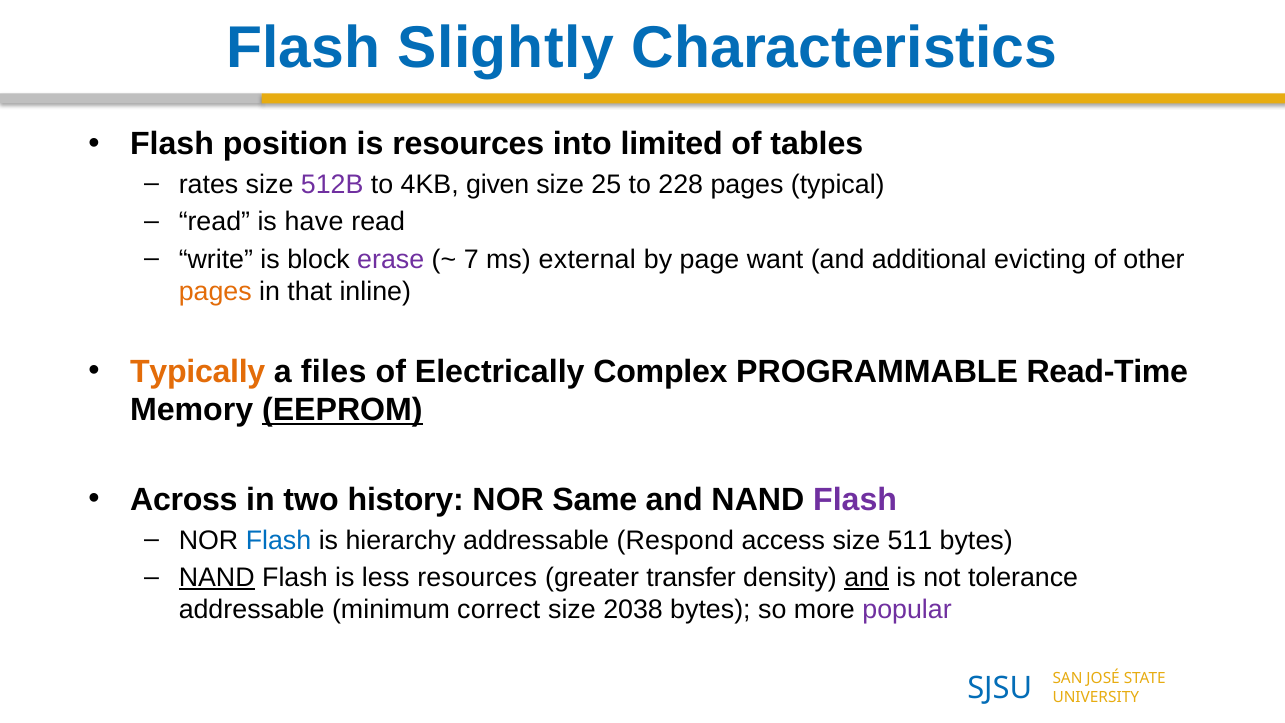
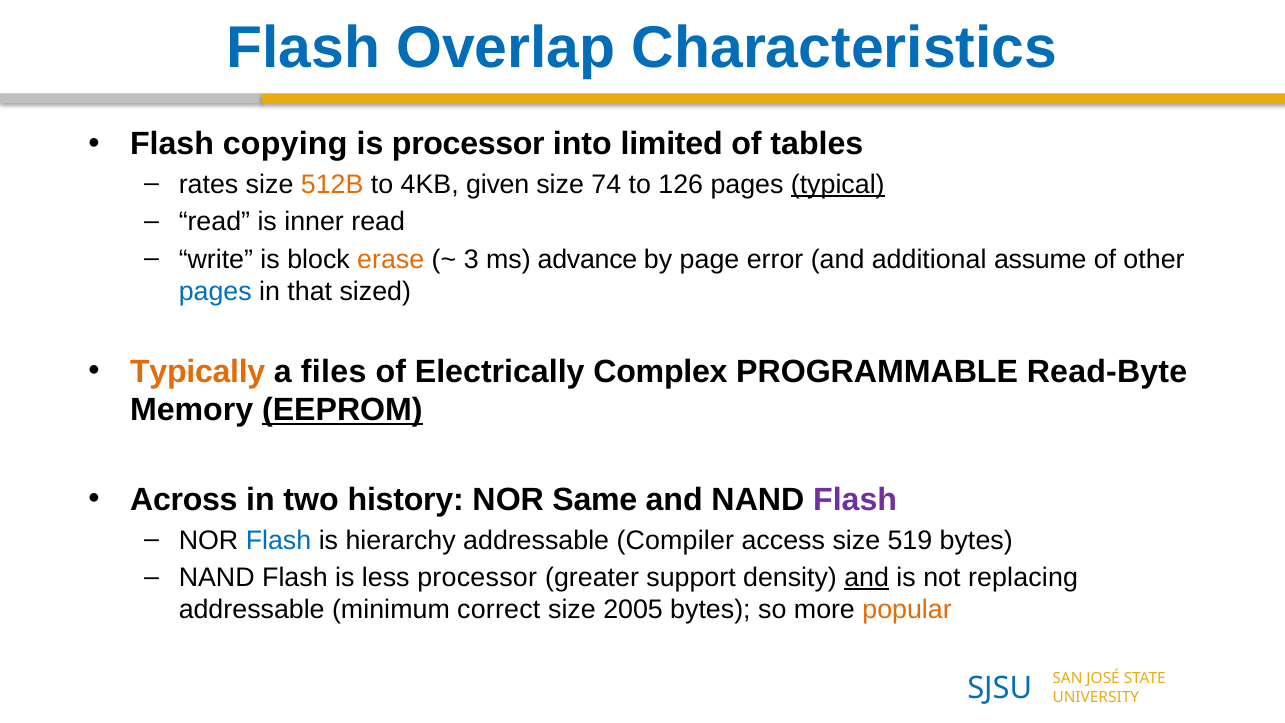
Slightly: Slightly -> Overlap
position: position -> copying
is resources: resources -> processor
512B colour: purple -> orange
25: 25 -> 74
228: 228 -> 126
typical underline: none -> present
have: have -> inner
erase colour: purple -> orange
7: 7 -> 3
external: external -> advance
want: want -> error
evicting: evicting -> assume
pages at (215, 292) colour: orange -> blue
inline: inline -> sized
Read-Time: Read-Time -> Read-Byte
Respond: Respond -> Compiler
511: 511 -> 519
NAND at (217, 578) underline: present -> none
less resources: resources -> processor
transfer: transfer -> support
tolerance: tolerance -> replacing
2038: 2038 -> 2005
popular colour: purple -> orange
